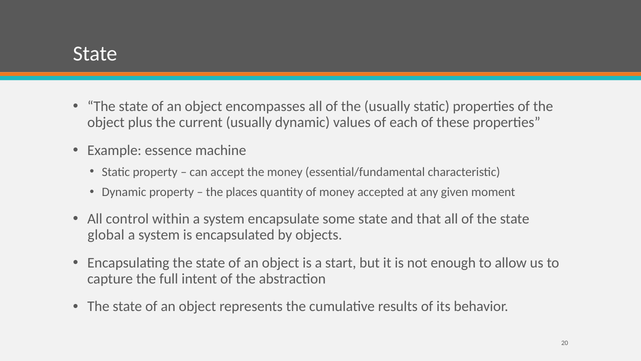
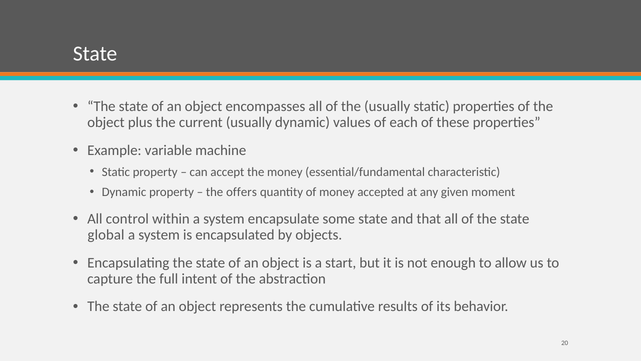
essence: essence -> variable
places: places -> offers
